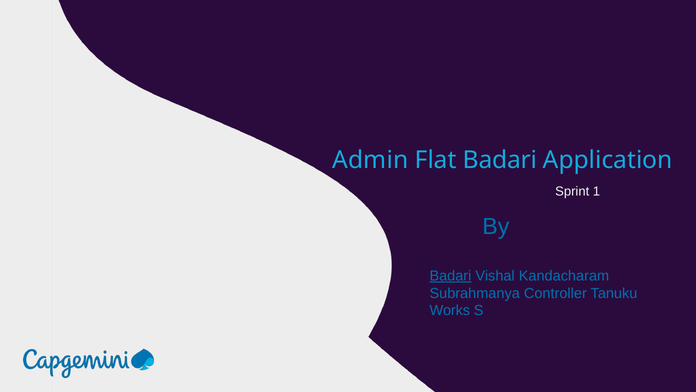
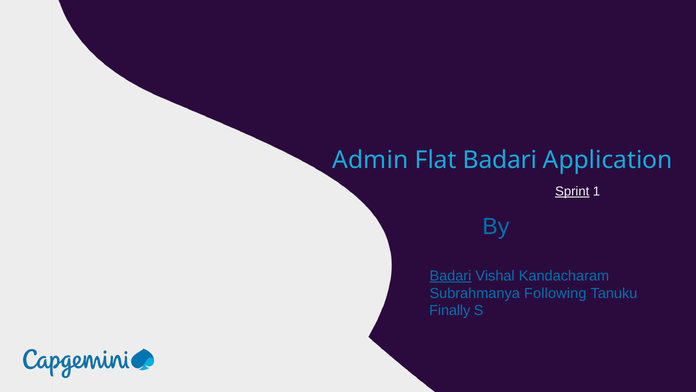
Sprint underline: none -> present
Controller: Controller -> Following
Works: Works -> Finally
